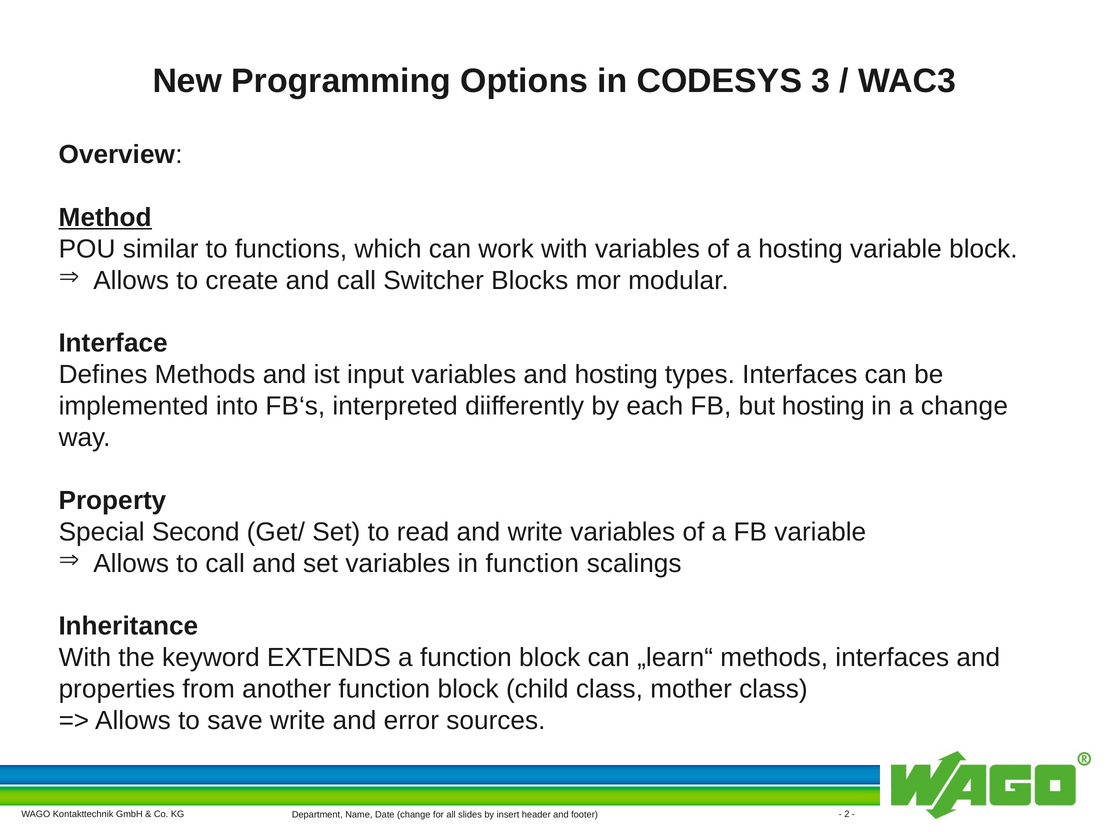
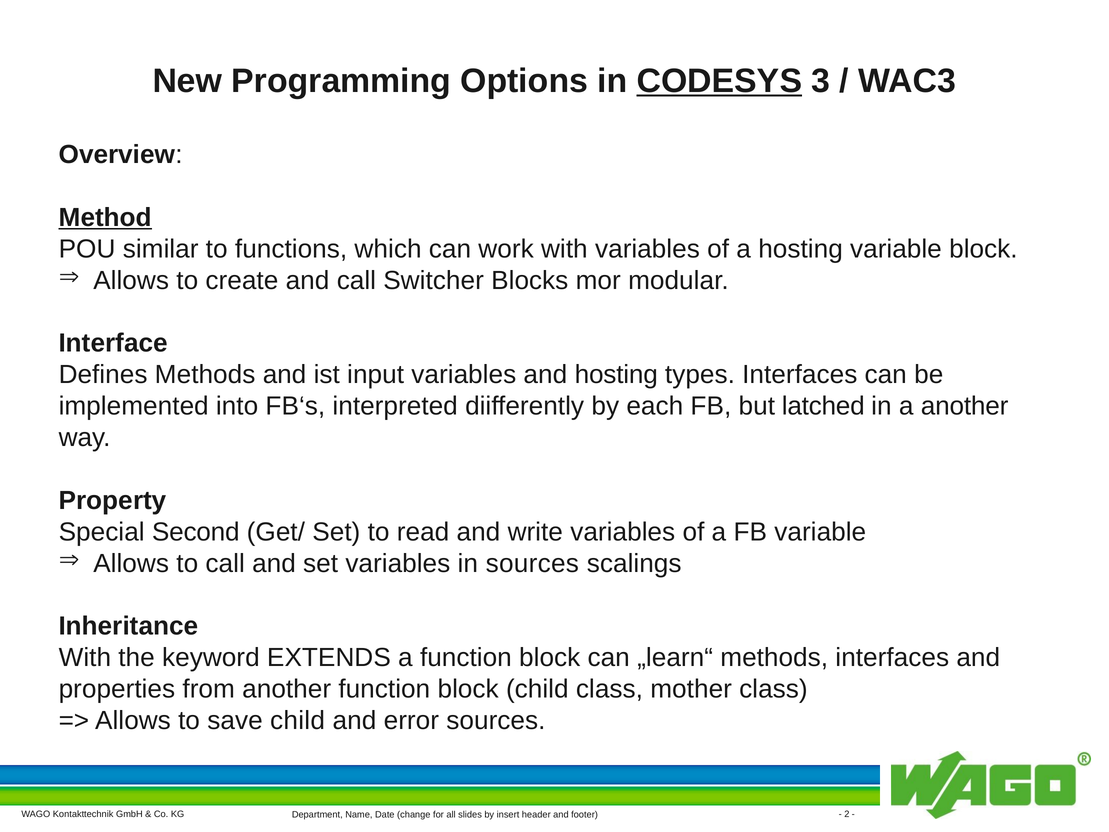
CODESYS underline: none -> present
but hosting: hosting -> latched
a change: change -> another
in function: function -> sources
save write: write -> child
